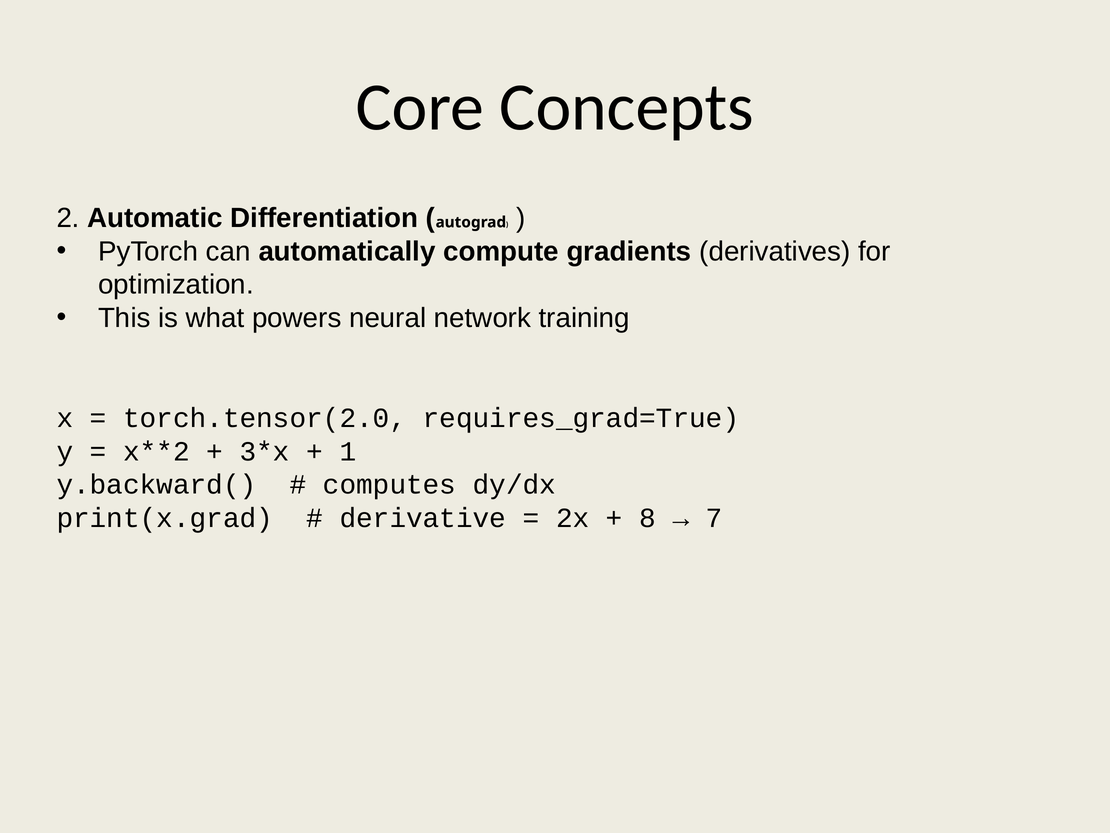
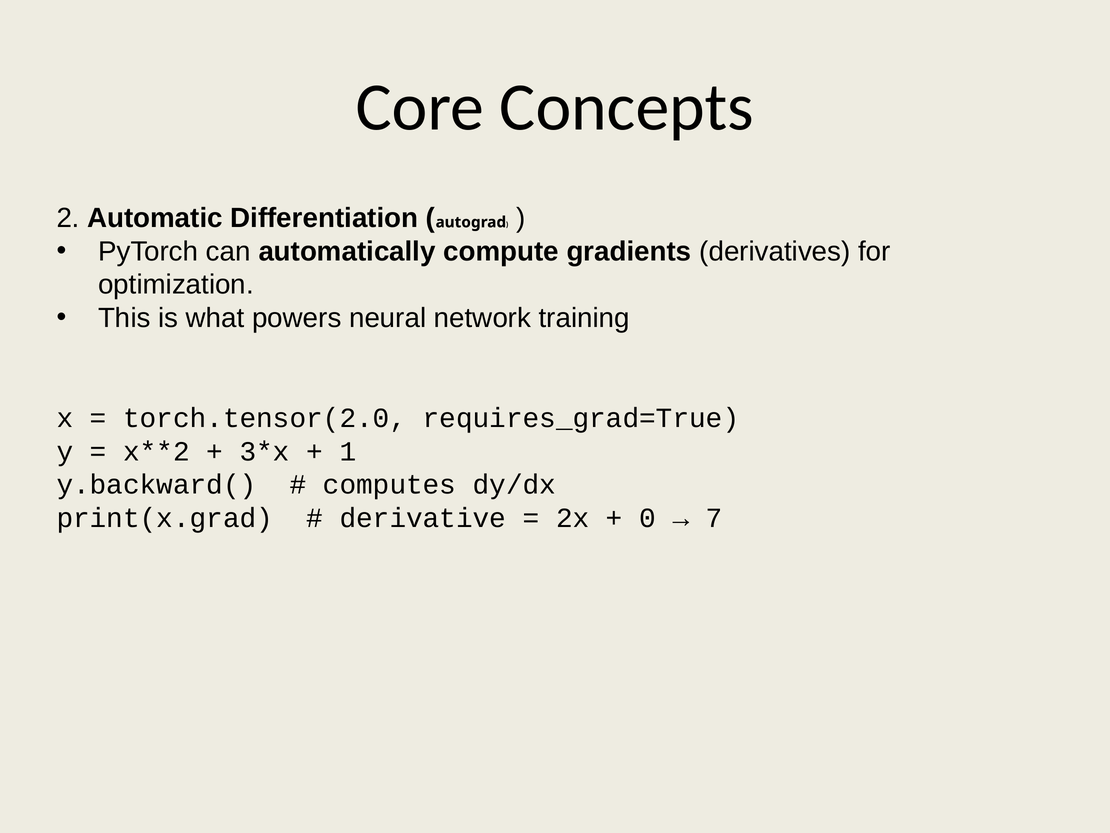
8: 8 -> 0
